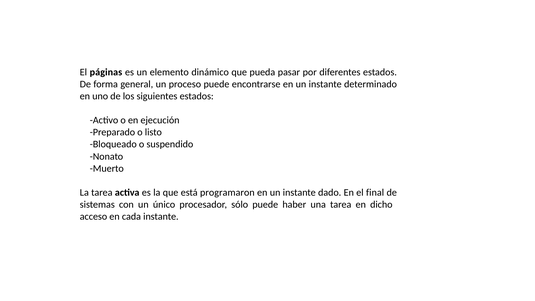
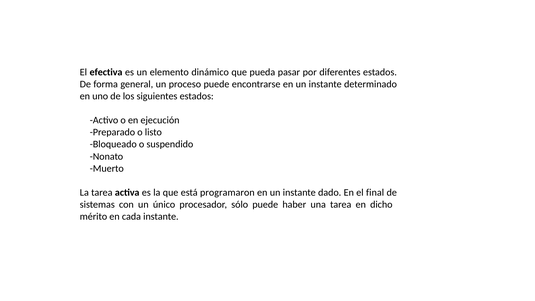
páginas: páginas -> efectiva
acceso: acceso -> mérito
